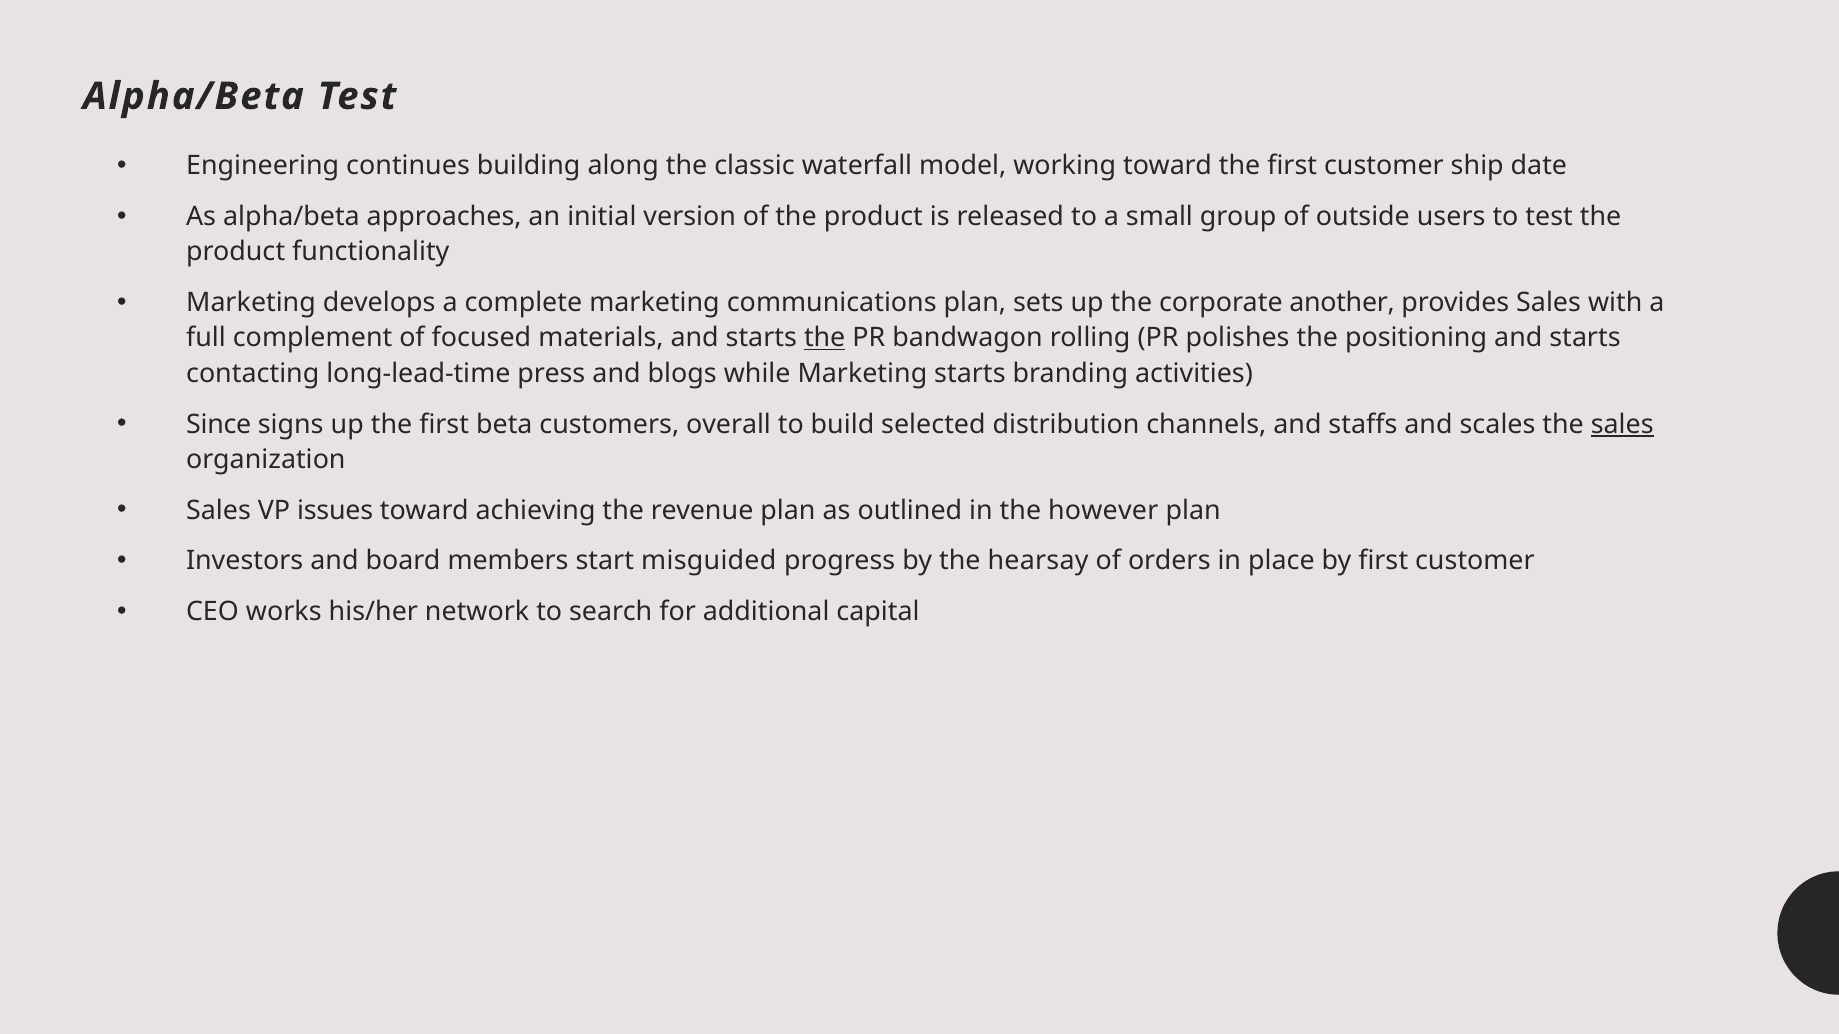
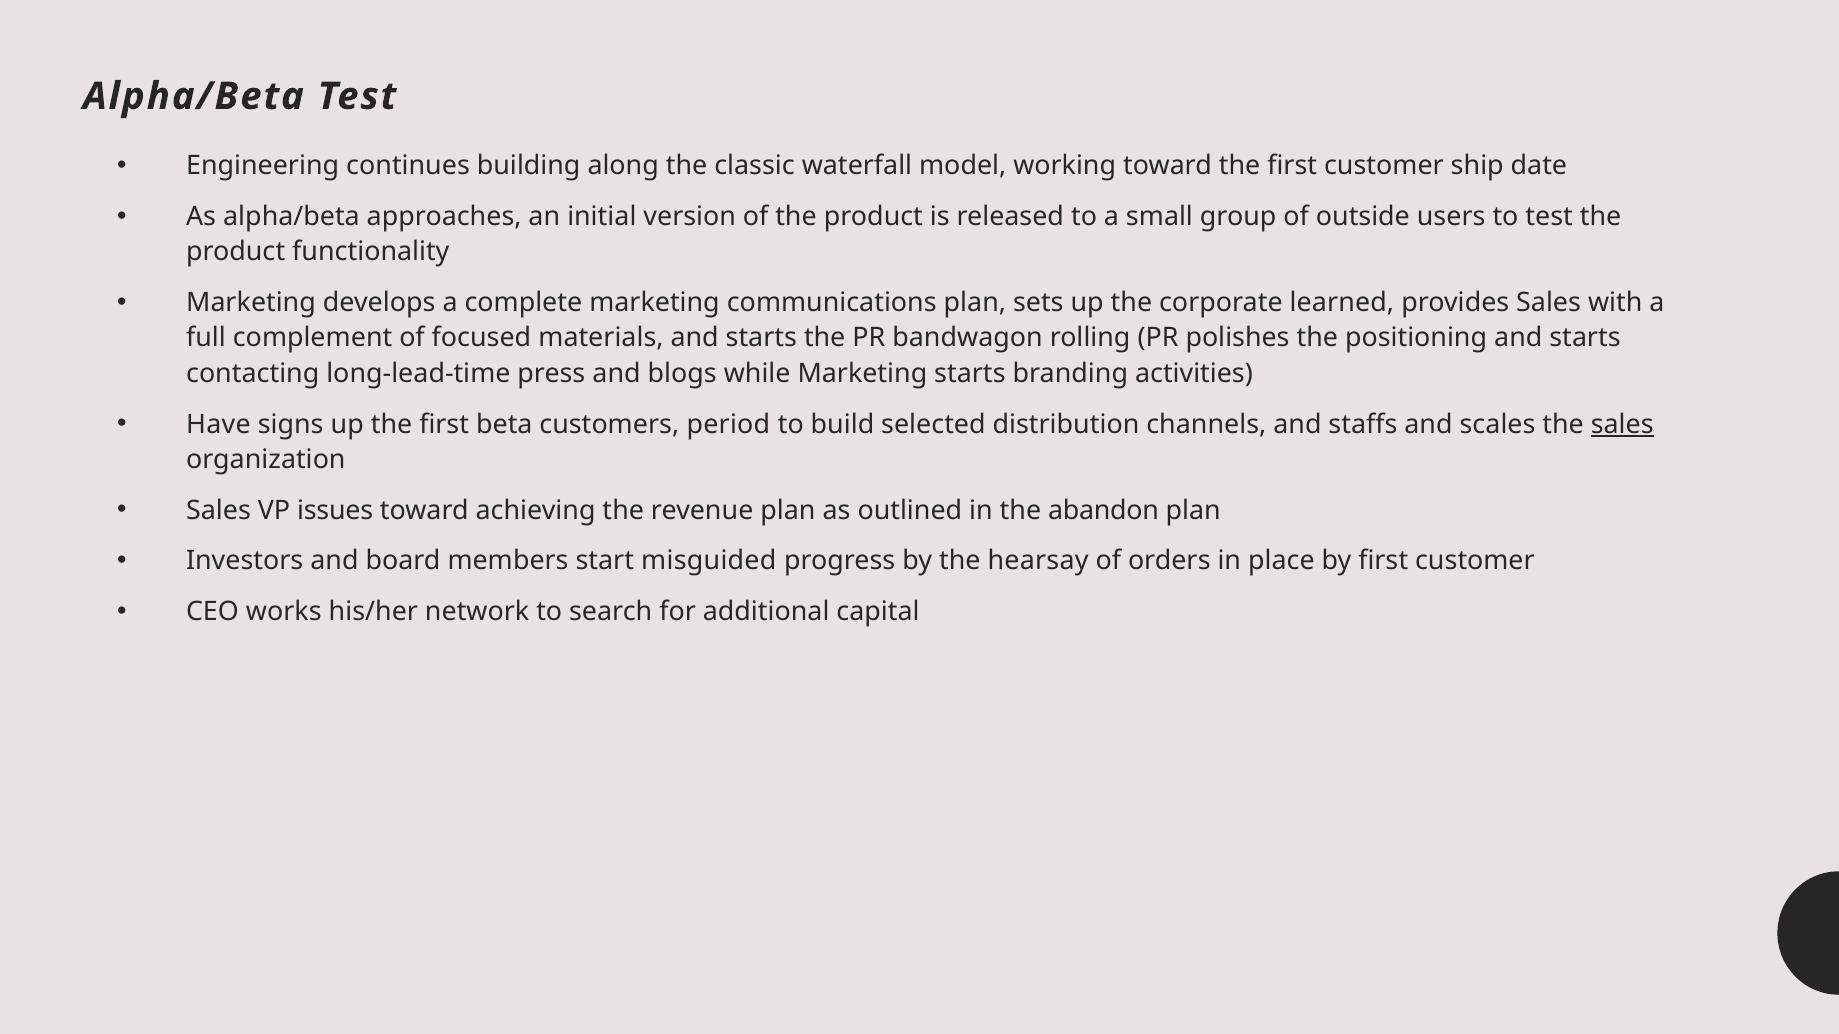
another: another -> learned
the at (825, 338) underline: present -> none
Since: Since -> Have
overall: overall -> period
however: however -> abandon
